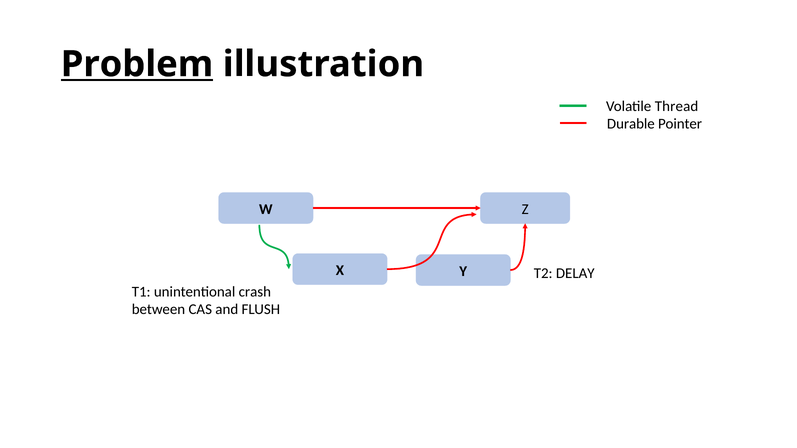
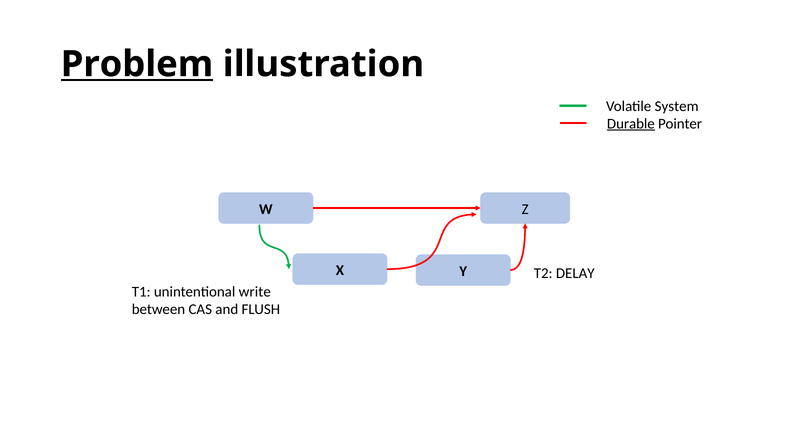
Thread: Thread -> System
Durable underline: none -> present
crash: crash -> write
